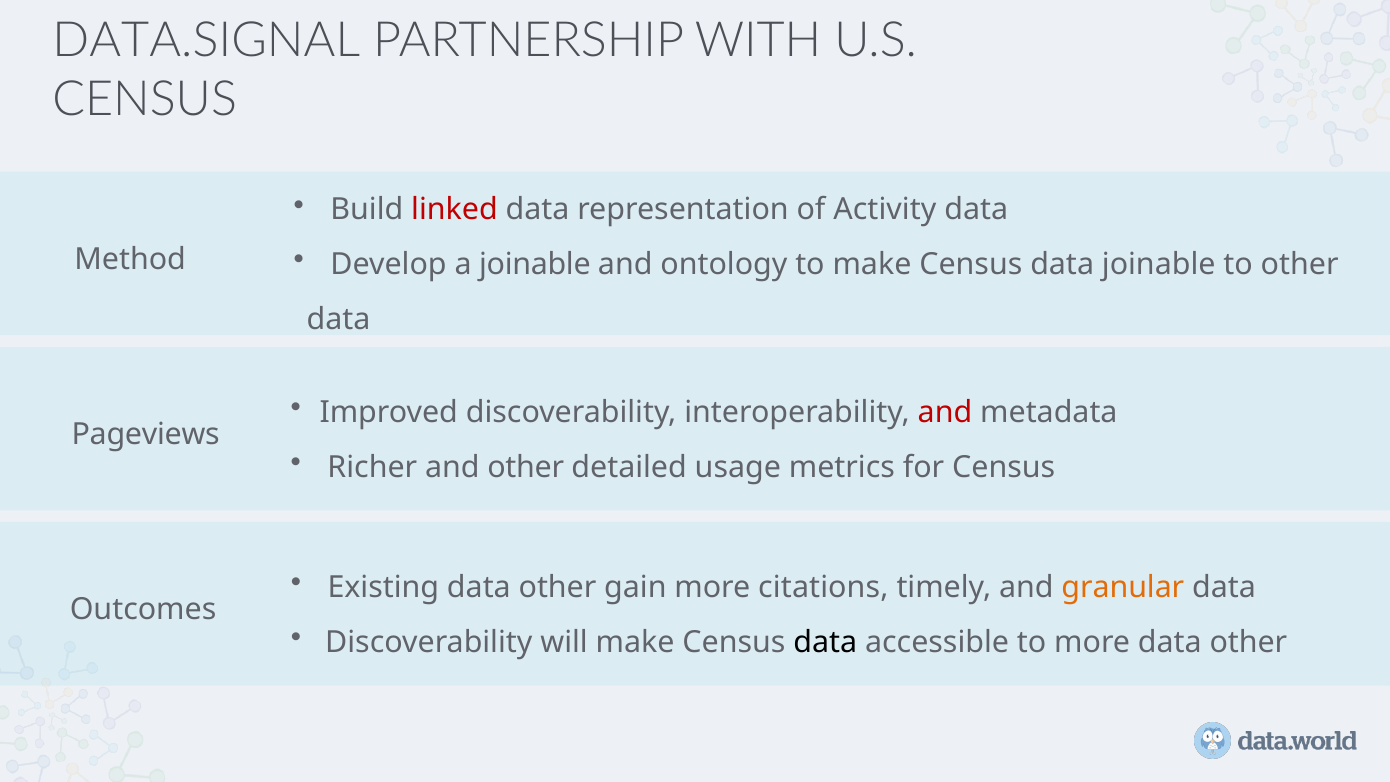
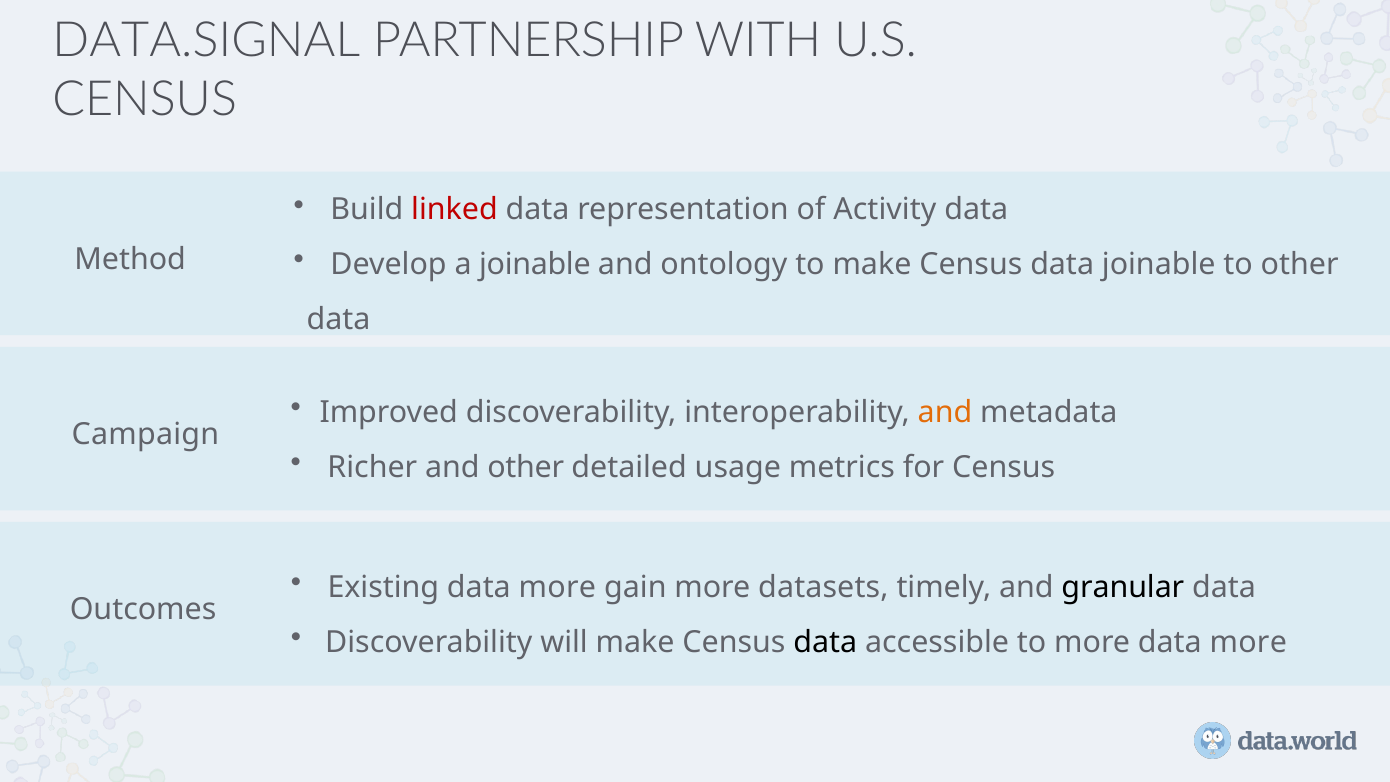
and at (945, 412) colour: red -> orange
Pageviews: Pageviews -> Campaign
Existing data other: other -> more
citations: citations -> datasets
granular colour: orange -> black
more data other: other -> more
